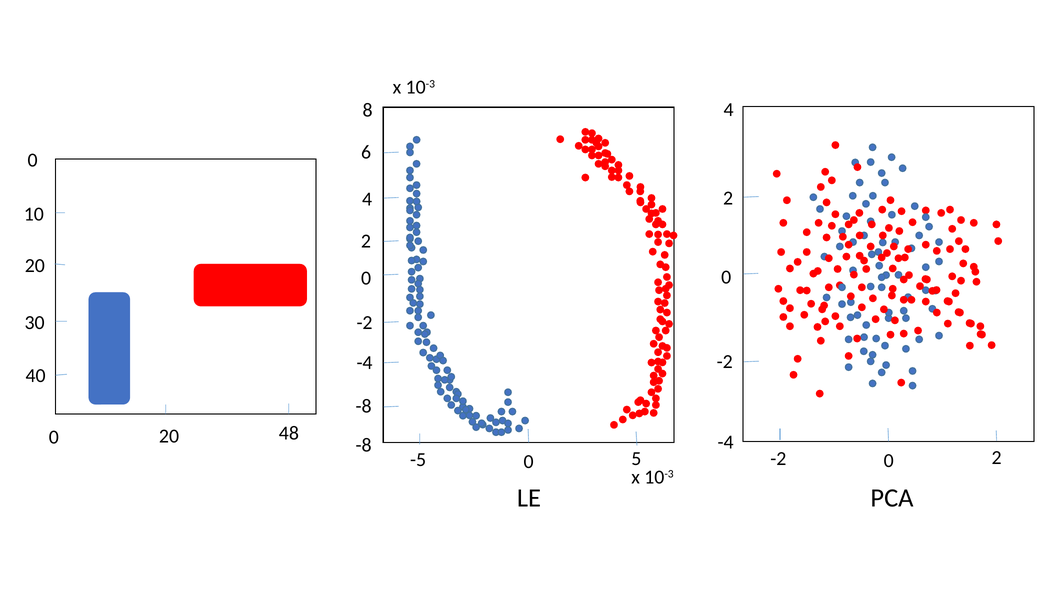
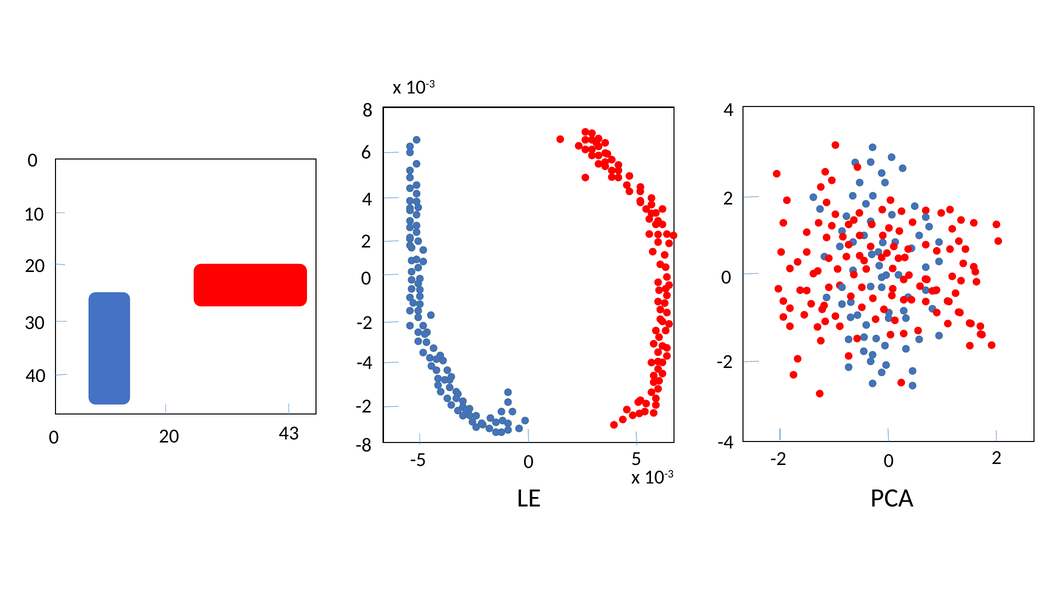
-8 at (364, 406): -8 -> -2
48: 48 -> 43
